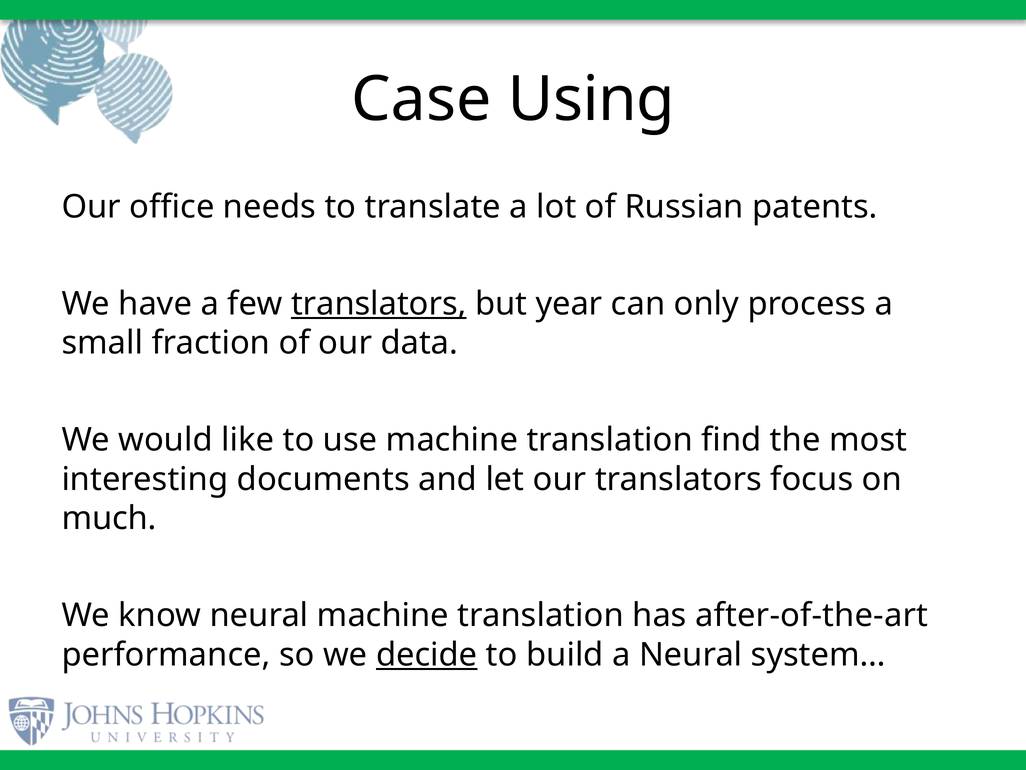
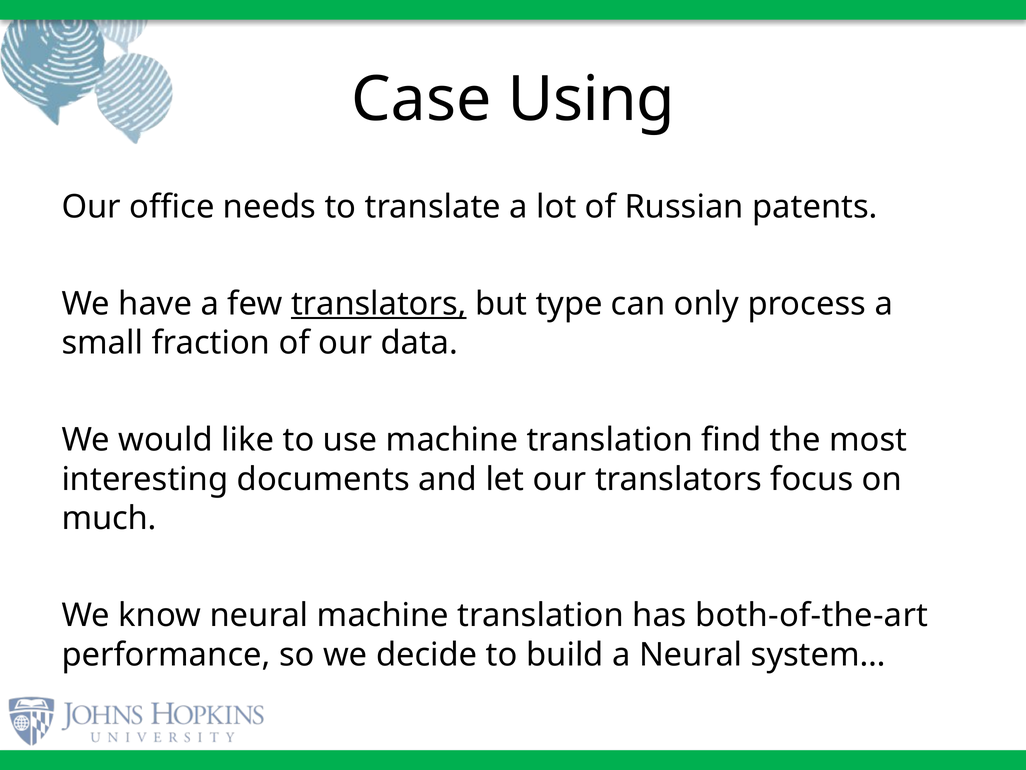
year: year -> type
after-of-the-art: after-of-the-art -> both-of-the-art
decide underline: present -> none
